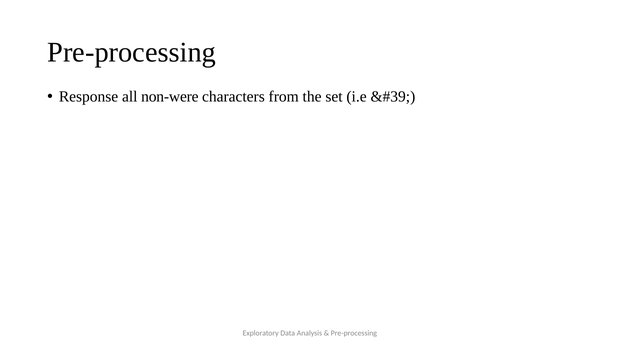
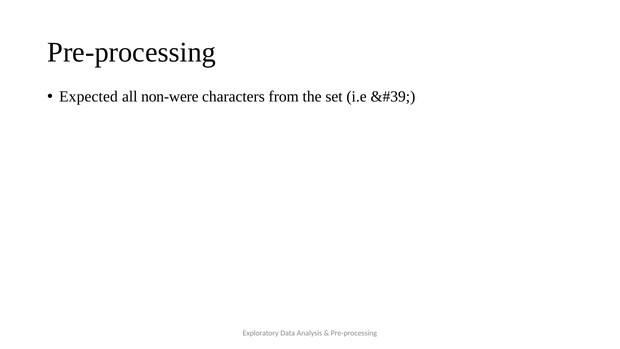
Response: Response -> Expected
